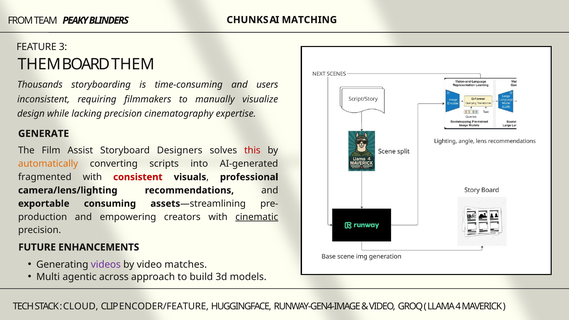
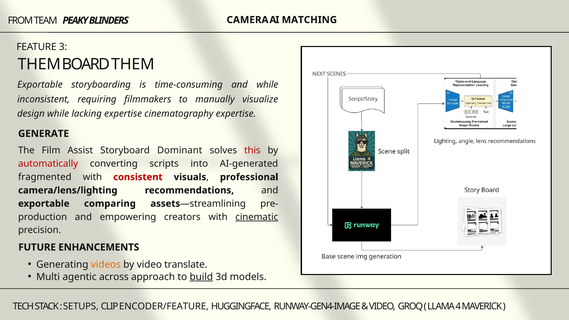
CHUNKS: CHUNKS -> CAMERA
Thousands at (40, 85): Thousands -> Exportable
and users: users -> while
lacking precision: precision -> expertise
Designers: Designers -> Dominant
automatically colour: orange -> red
consuming: consuming -> comparing
videos colour: purple -> orange
matches: matches -> translate
build underline: none -> present
CLOUD: CLOUD -> SETUPS
